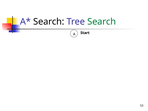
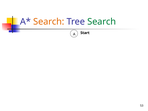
Search at (49, 22) colour: black -> orange
